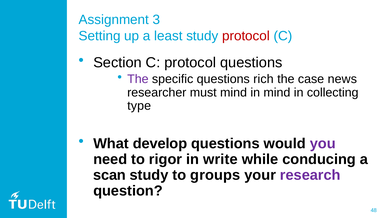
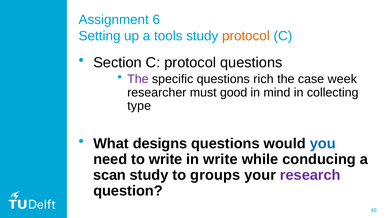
3: 3 -> 6
least: least -> tools
protocol at (246, 36) colour: red -> orange
news: news -> week
must mind: mind -> good
develop: develop -> designs
you colour: purple -> blue
to rigor: rigor -> write
